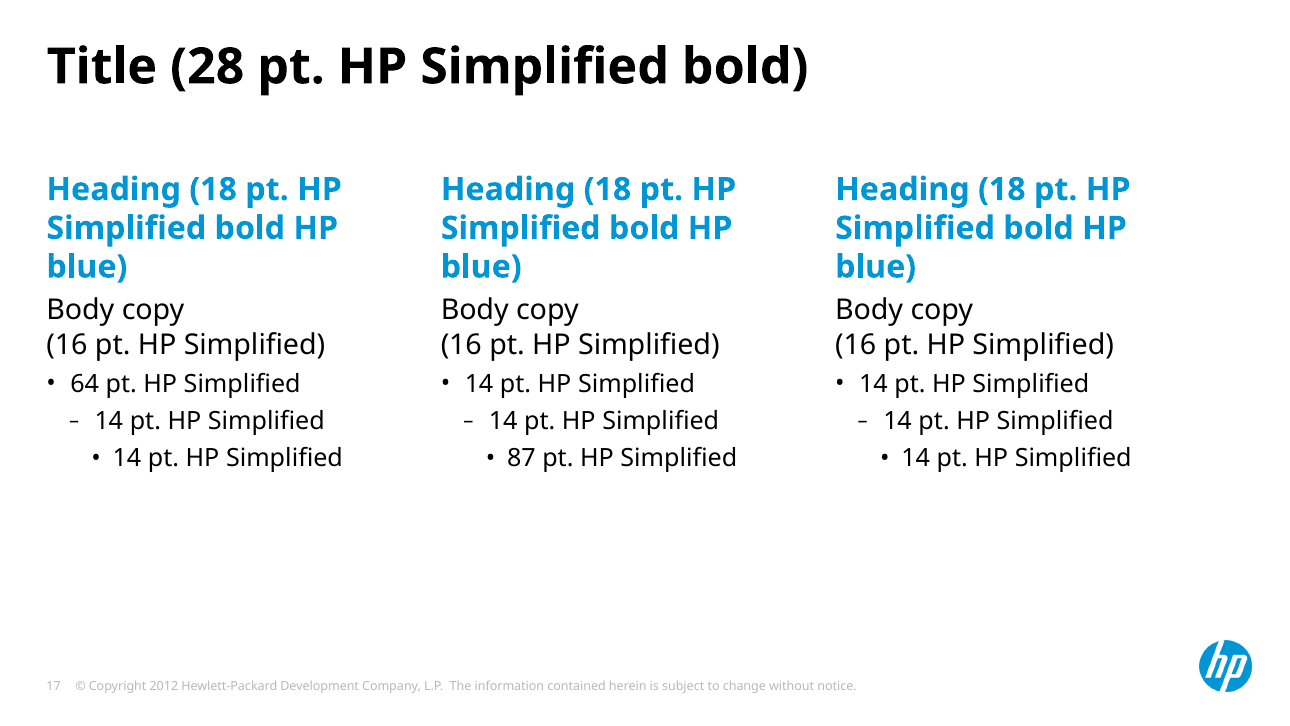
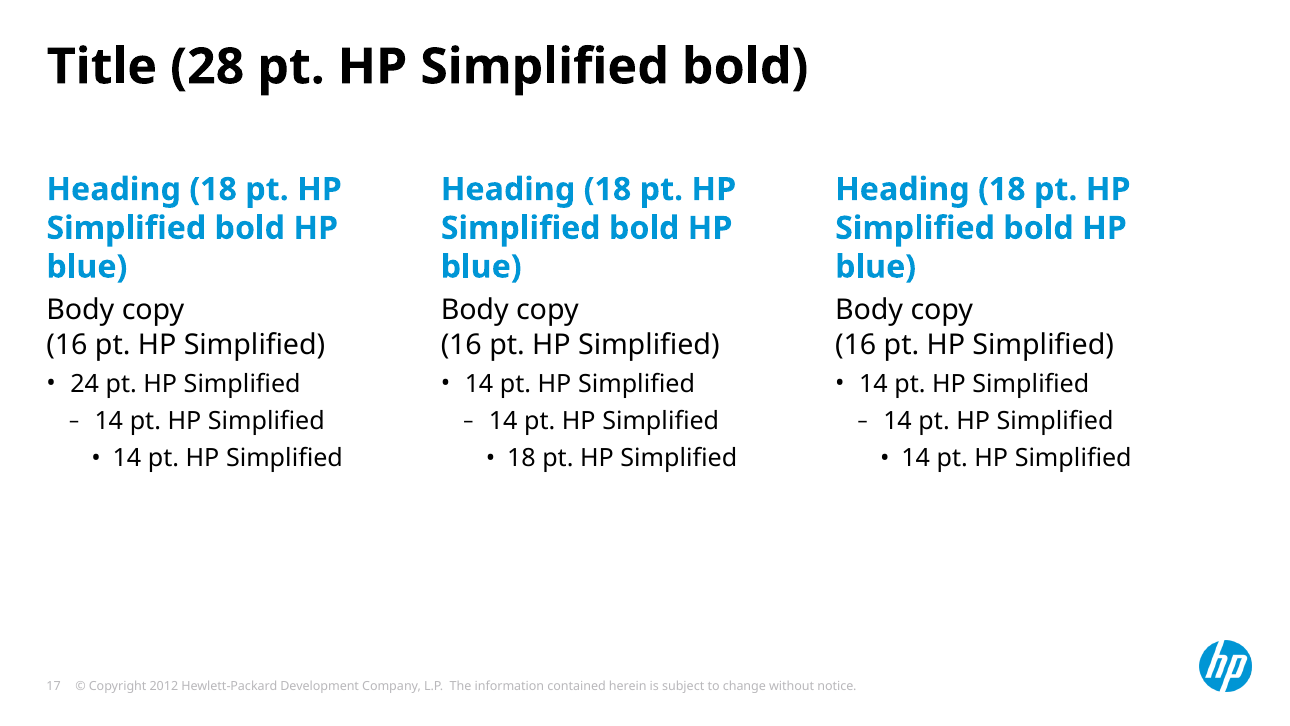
64: 64 -> 24
87 at (521, 458): 87 -> 18
